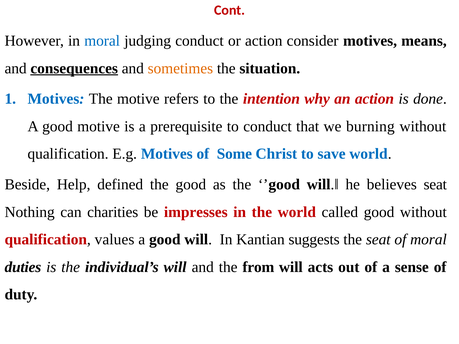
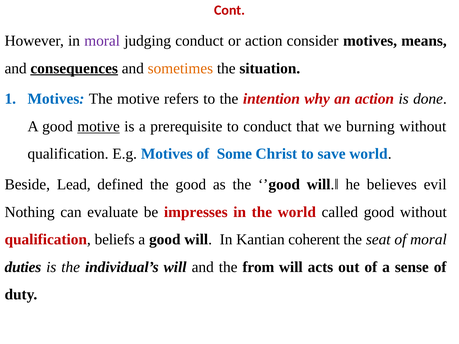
moral at (102, 41) colour: blue -> purple
motive at (99, 127) underline: none -> present
Help: Help -> Lead
believes seat: seat -> evil
charities: charities -> evaluate
values: values -> beliefs
suggests: suggests -> coherent
